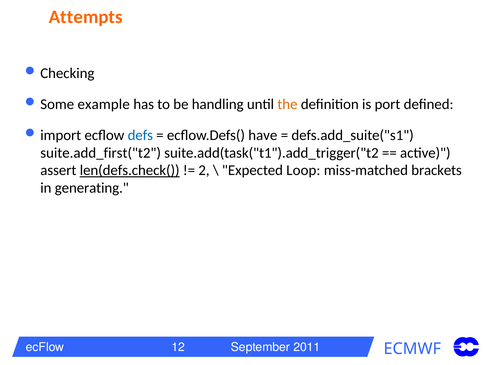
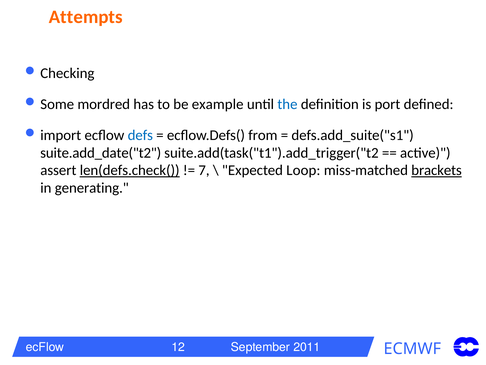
example: example -> mordred
handling: handling -> example
the colour: orange -> blue
have: have -> from
suite.add_first("t2: suite.add_first("t2 -> suite.add_date("t2
2: 2 -> 7
brackets underline: none -> present
